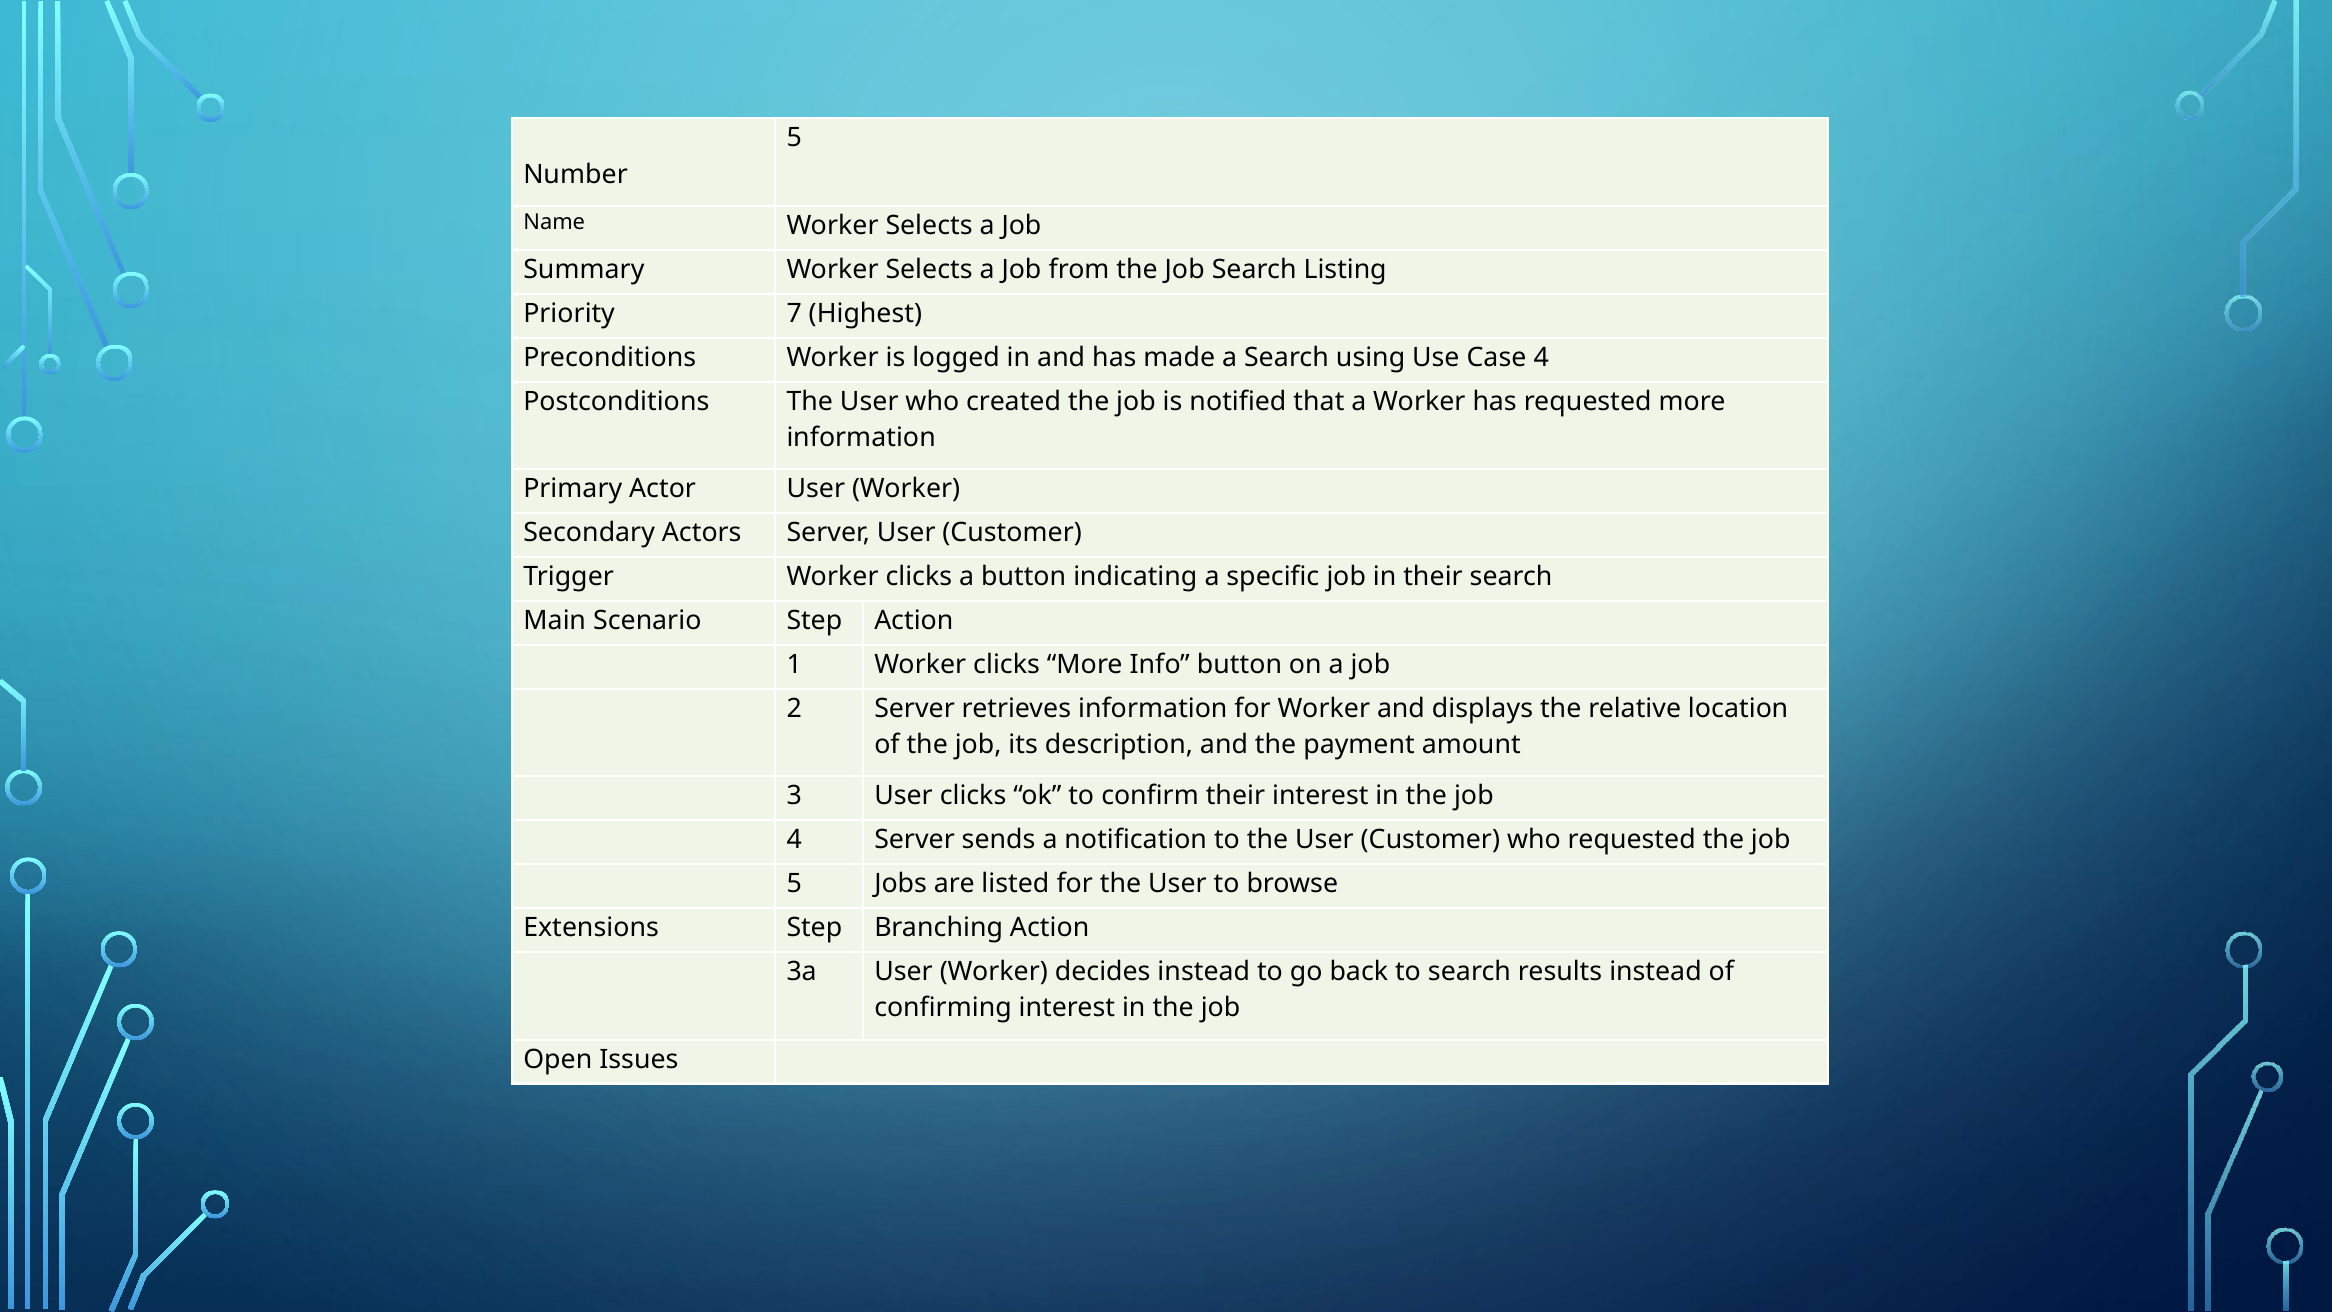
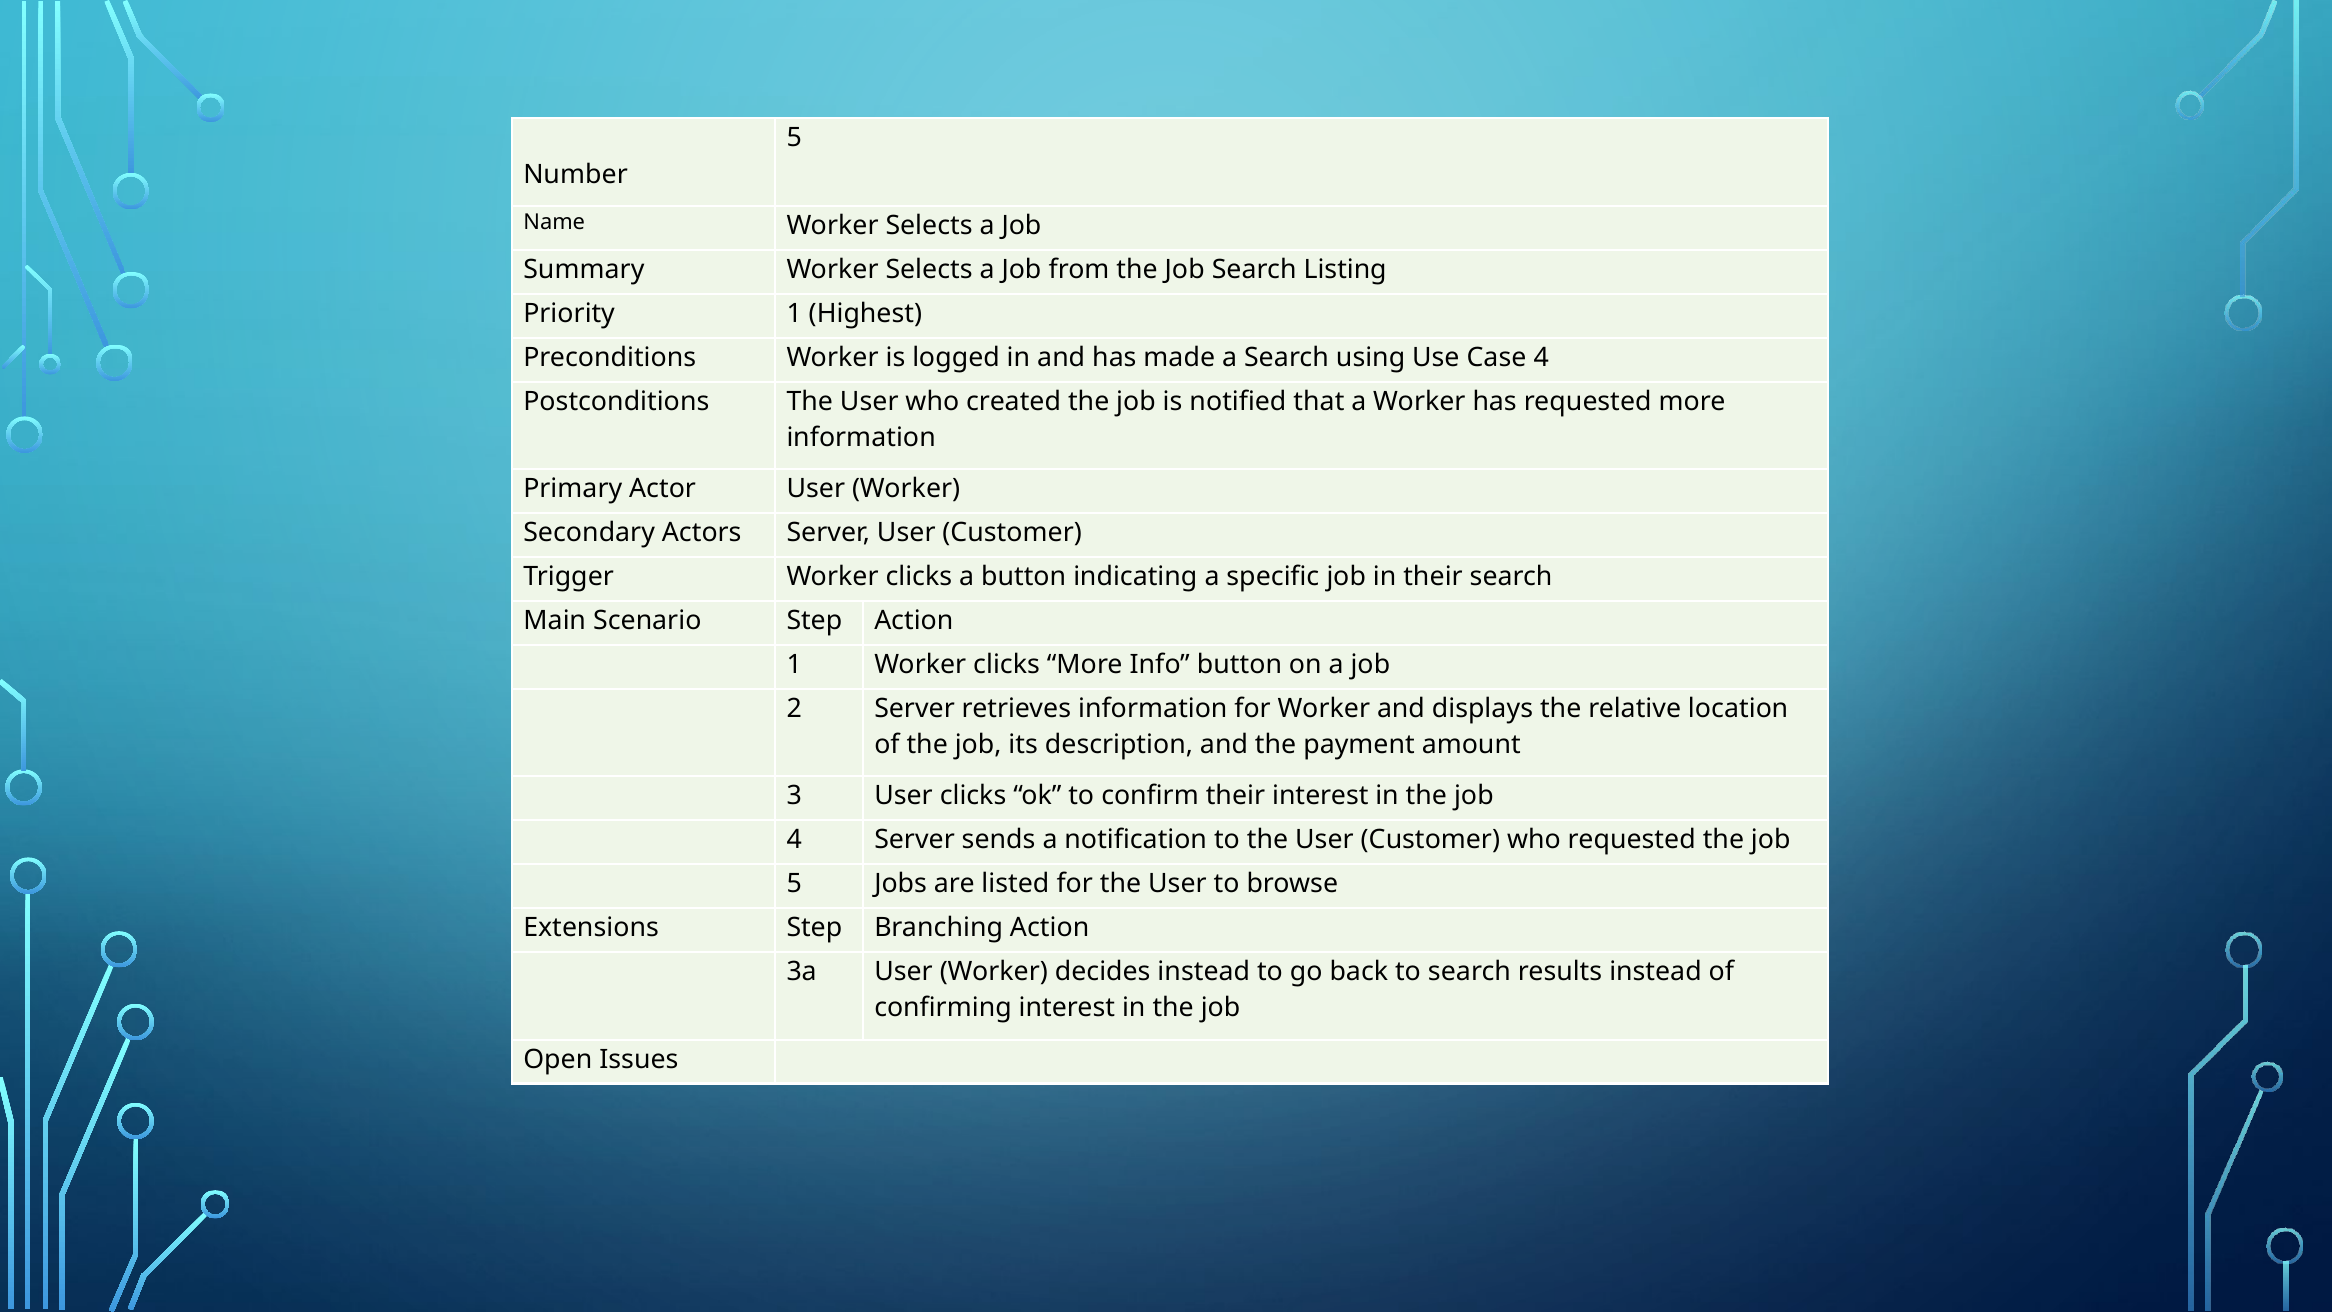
Priority 7: 7 -> 1
